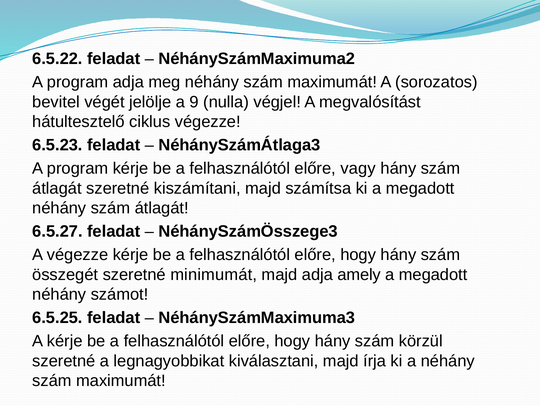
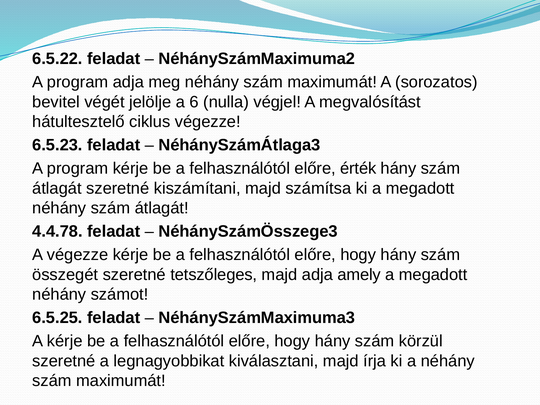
9: 9 -> 6
vagy: vagy -> érték
6.5.27: 6.5.27 -> 4.4.78
minimumát: minimumát -> tetszőleges
